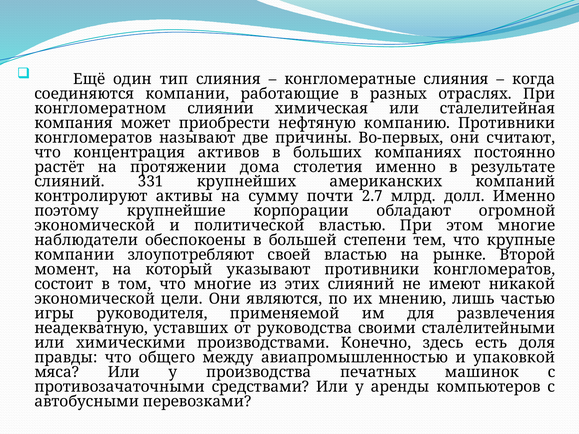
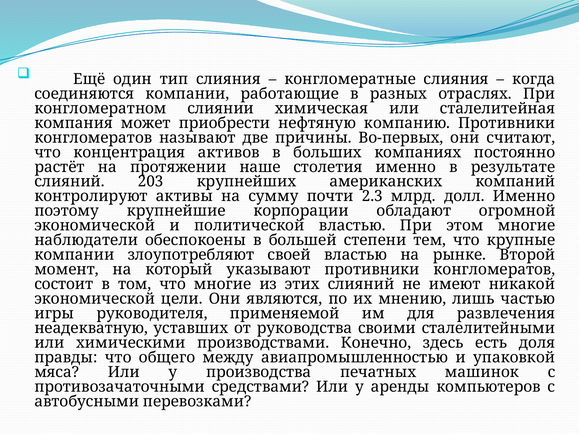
дома: дома -> наше
331: 331 -> 203
2.7: 2.7 -> 2.3
